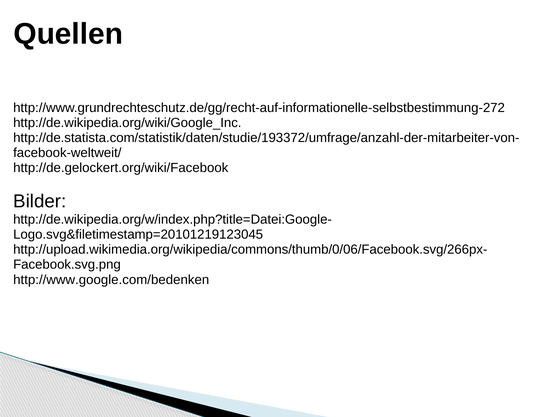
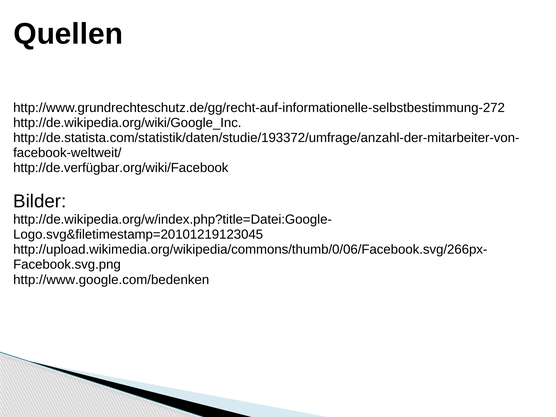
http://de.gelockert.org/wiki/Facebook: http://de.gelockert.org/wiki/Facebook -> http://de.verfügbar.org/wiki/Facebook
